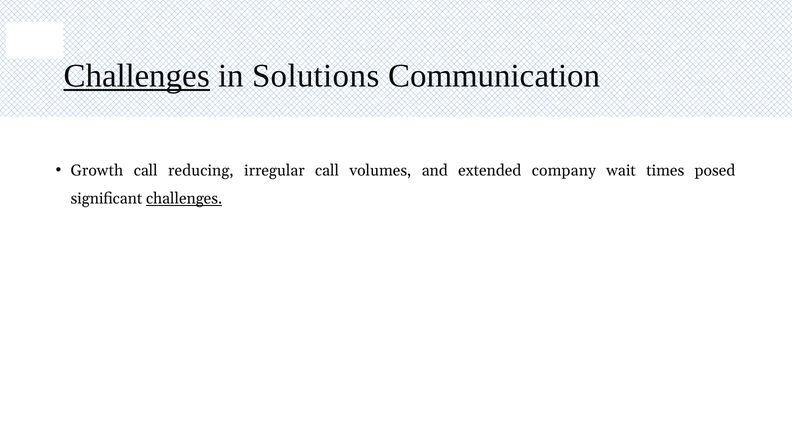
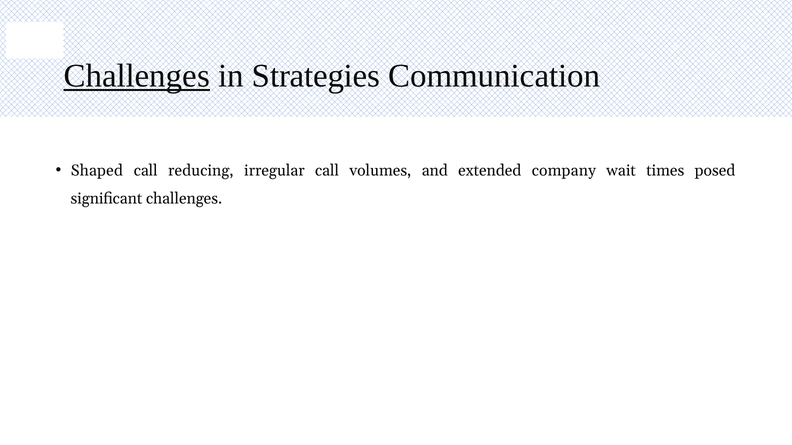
Solutions: Solutions -> Strategies
Growth: Growth -> Shaped
challenges at (184, 199) underline: present -> none
